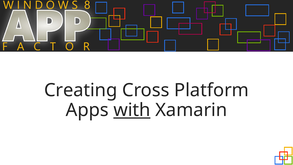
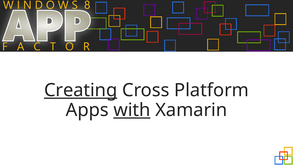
Creating underline: none -> present
